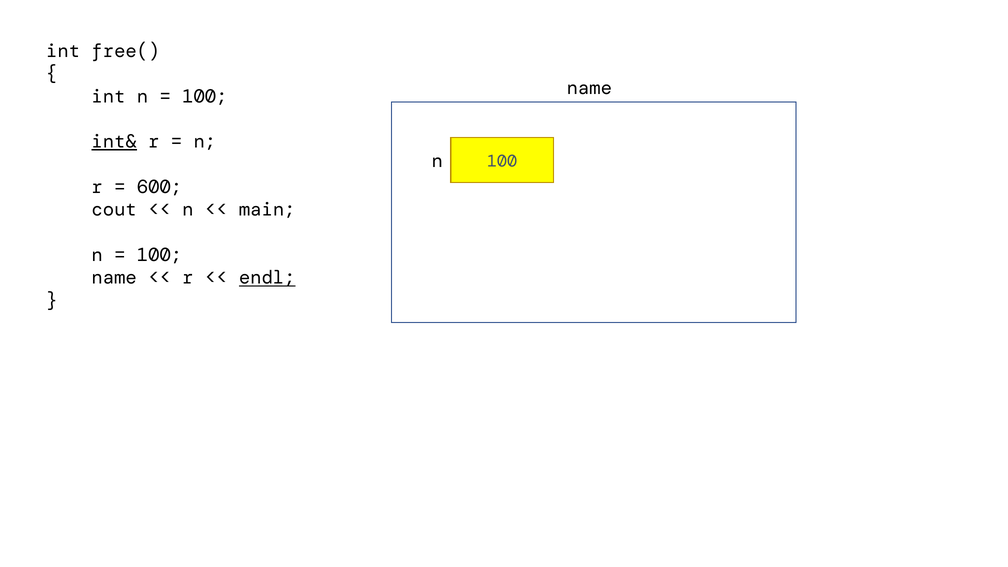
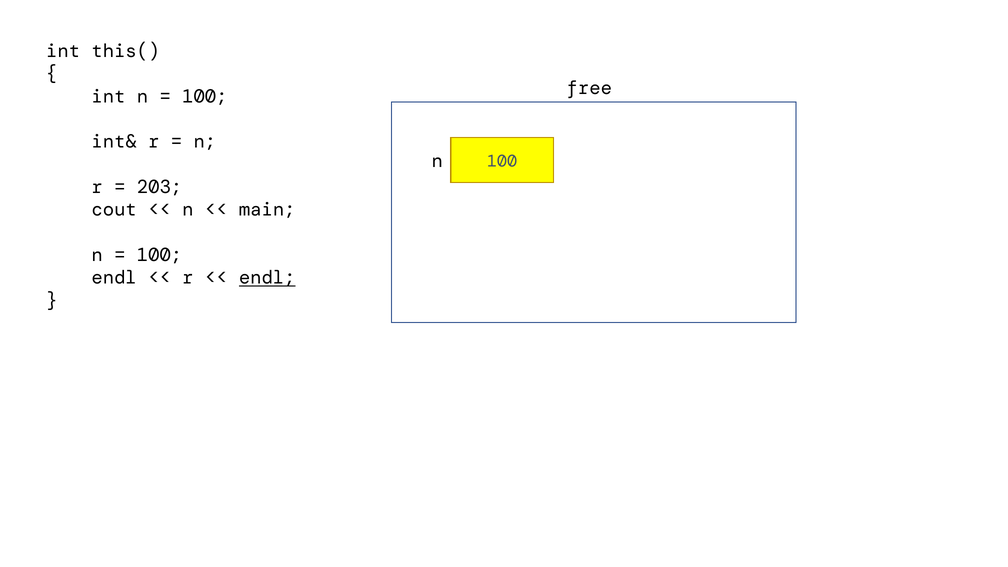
free(: free( -> this(
name at (589, 88): name -> free
int& underline: present -> none
600: 600 -> 203
name at (114, 278): name -> endl
